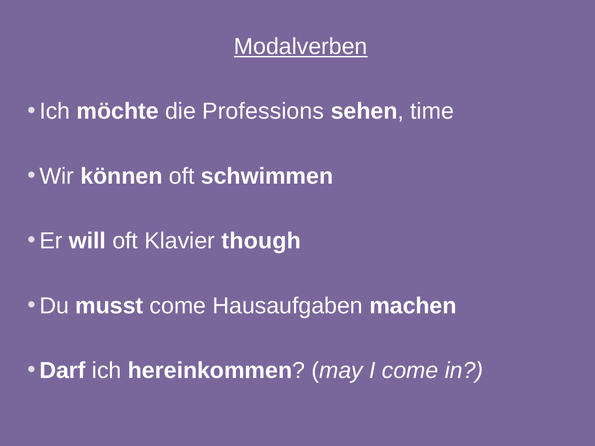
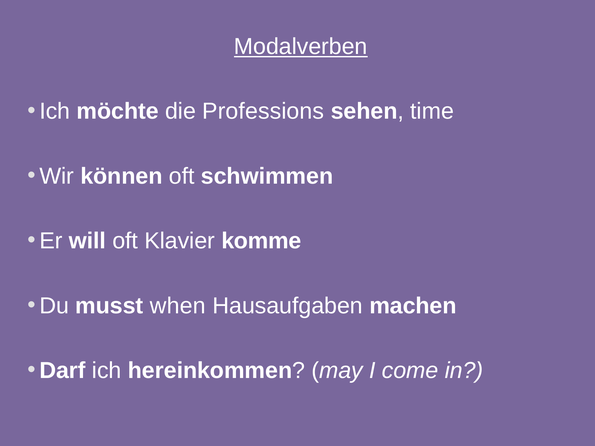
though: though -> komme
musst come: come -> when
